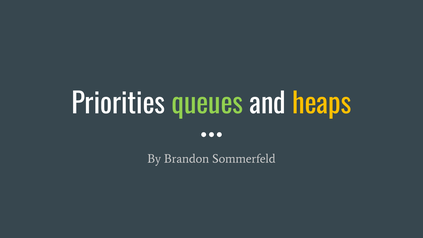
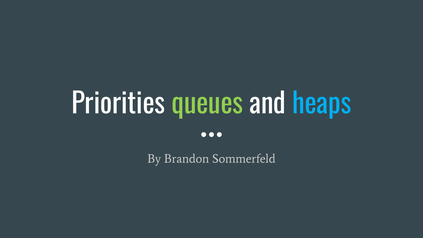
heaps colour: yellow -> light blue
